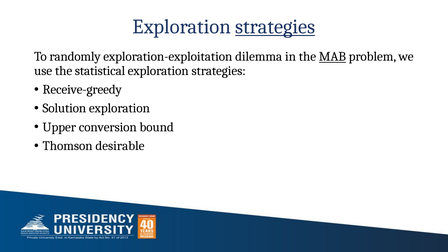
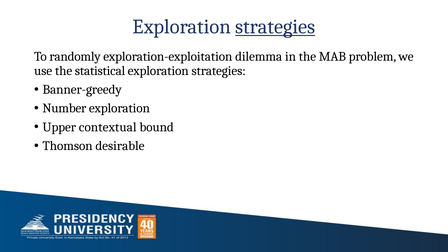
MAB underline: present -> none
Receive-greedy: Receive-greedy -> Banner-greedy
Solution: Solution -> Number
conversion: conversion -> contextual
